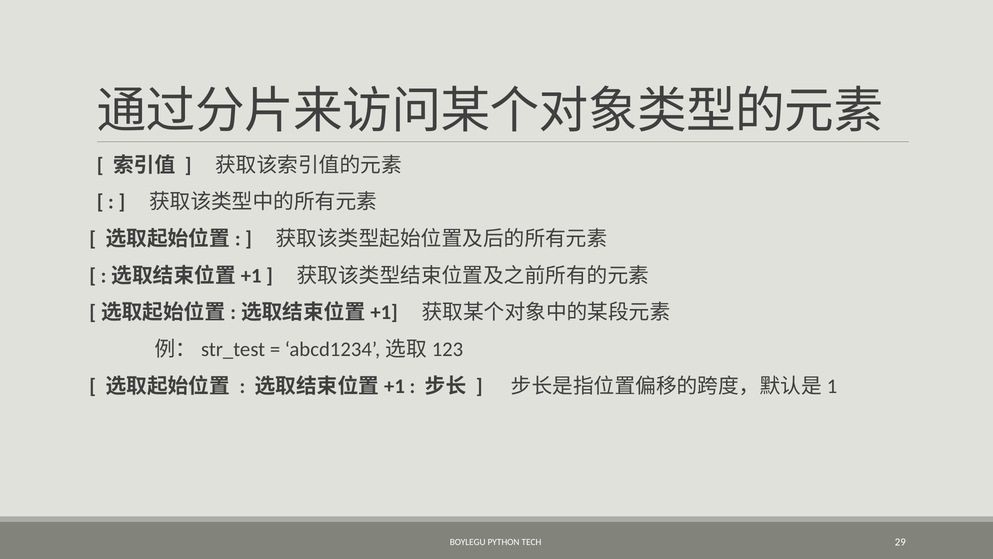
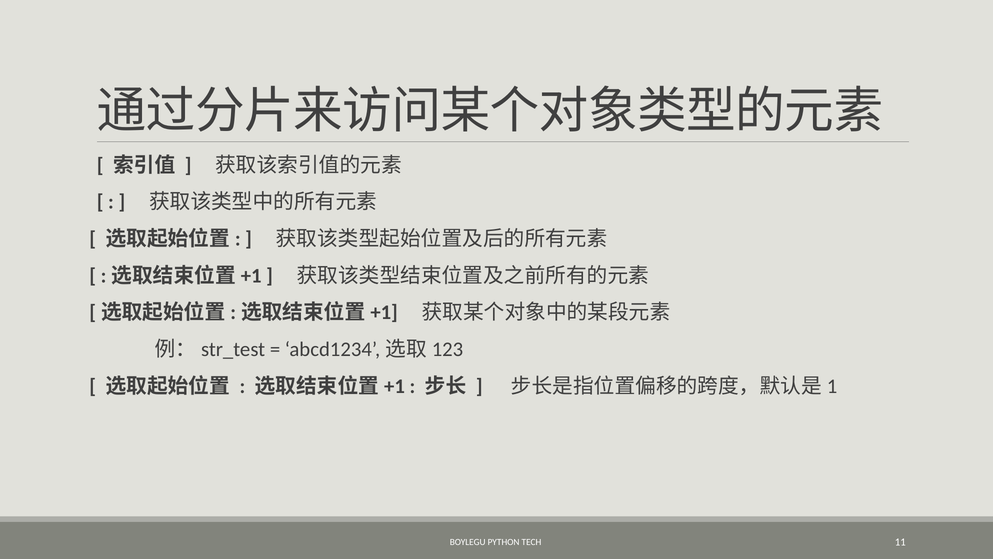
29: 29 -> 11
